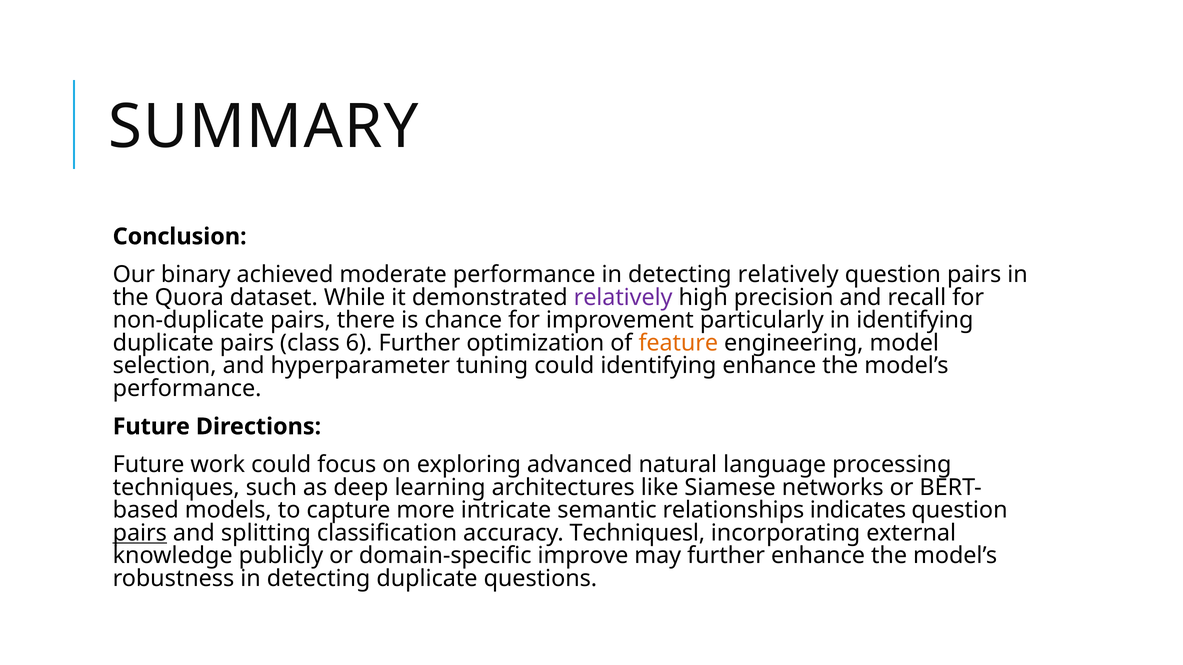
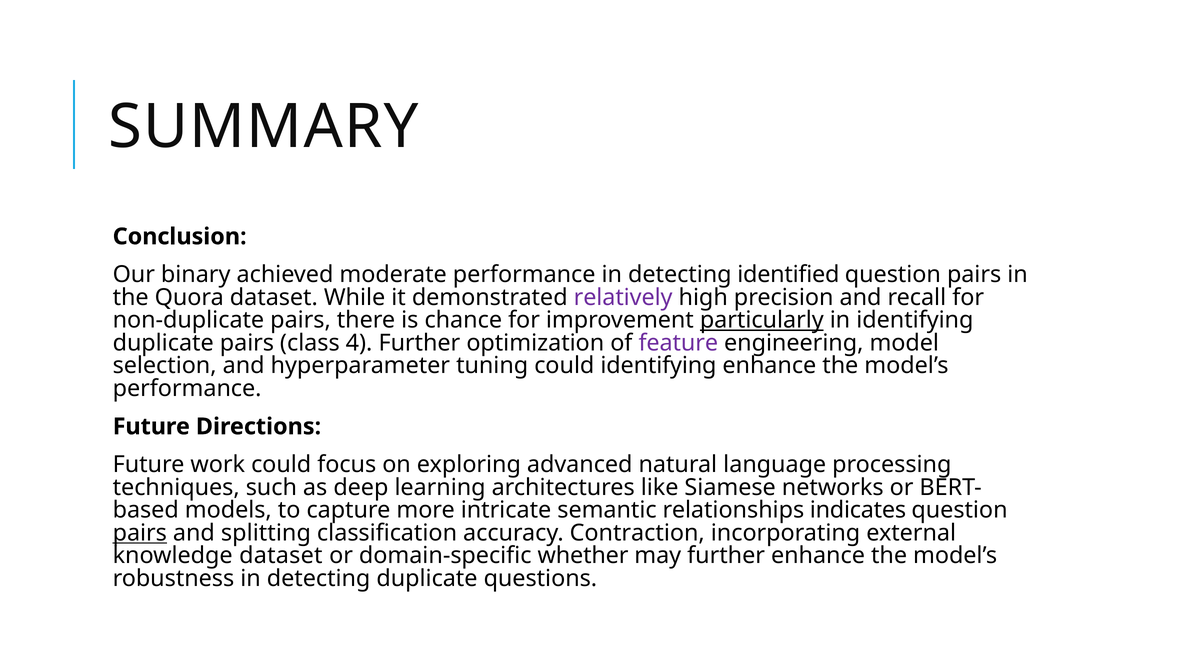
detecting relatively: relatively -> identified
particularly underline: none -> present
6: 6 -> 4
feature colour: orange -> purple
Techniquesl: Techniquesl -> Contraction
knowledge publicly: publicly -> dataset
improve: improve -> whether
